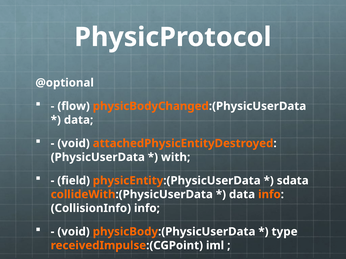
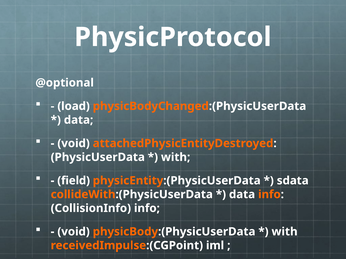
flow: flow -> load
type at (285, 232): type -> with
